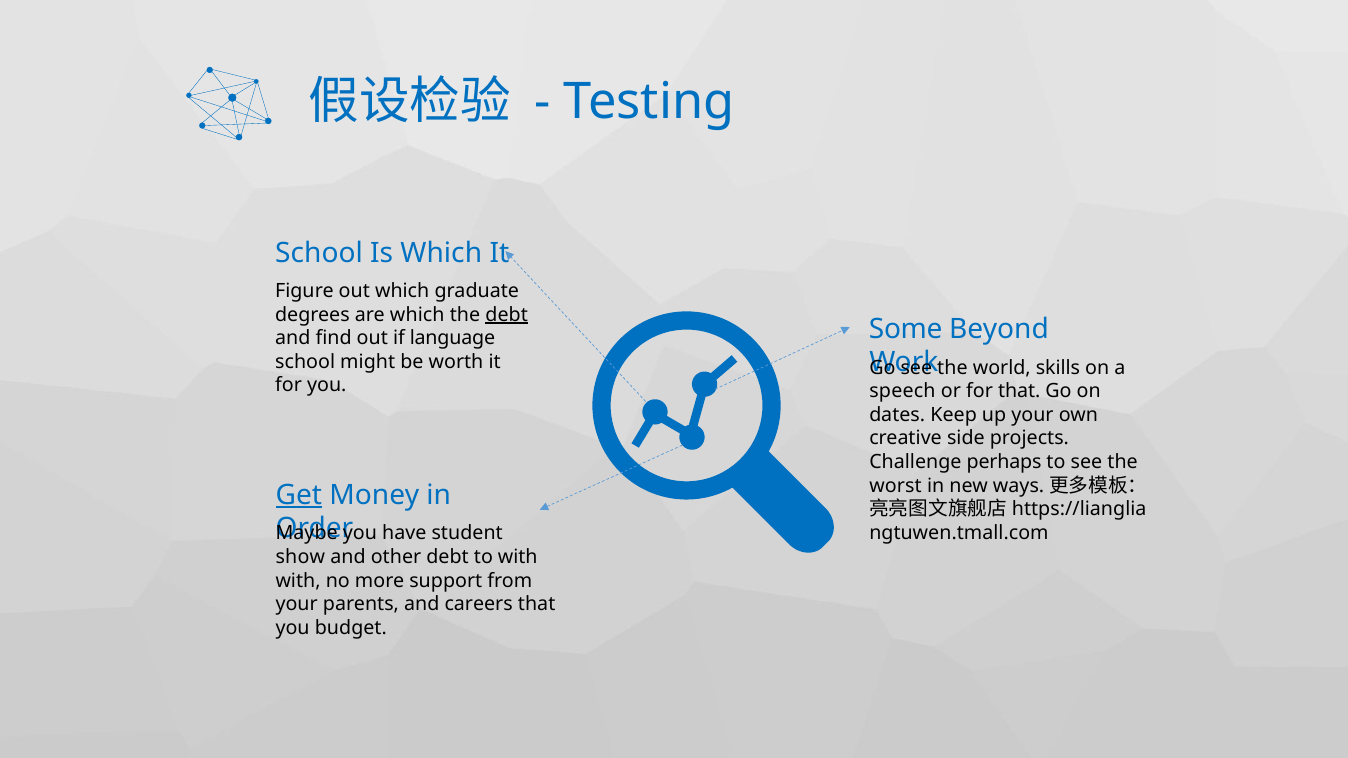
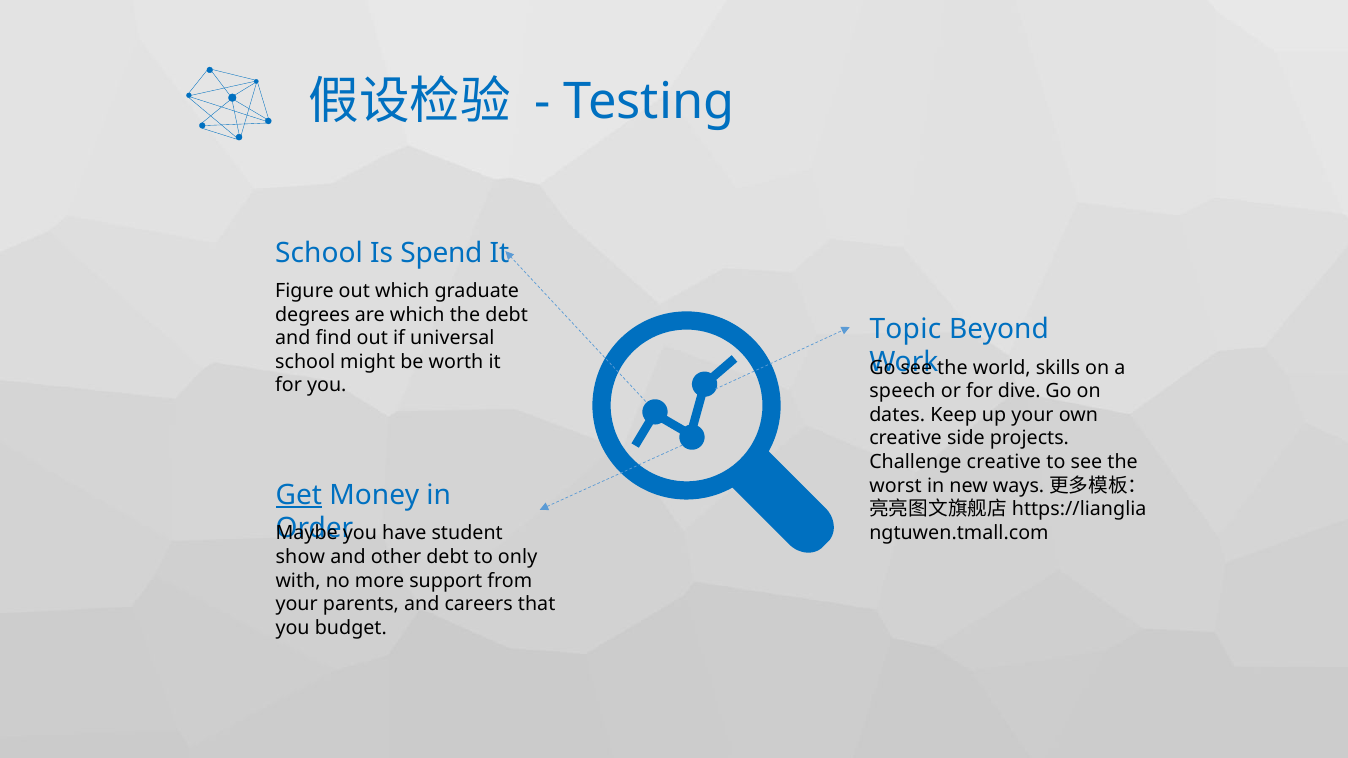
Is Which: Which -> Spend
debt at (507, 315) underline: present -> none
Some: Some -> Topic
language: language -> universal
for that: that -> dive
Challenge perhaps: perhaps -> creative
to with: with -> only
